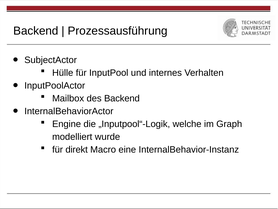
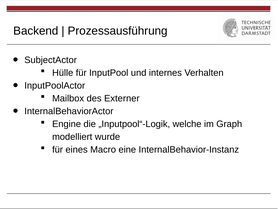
des Backend: Backend -> Externer
direkt: direkt -> eines
